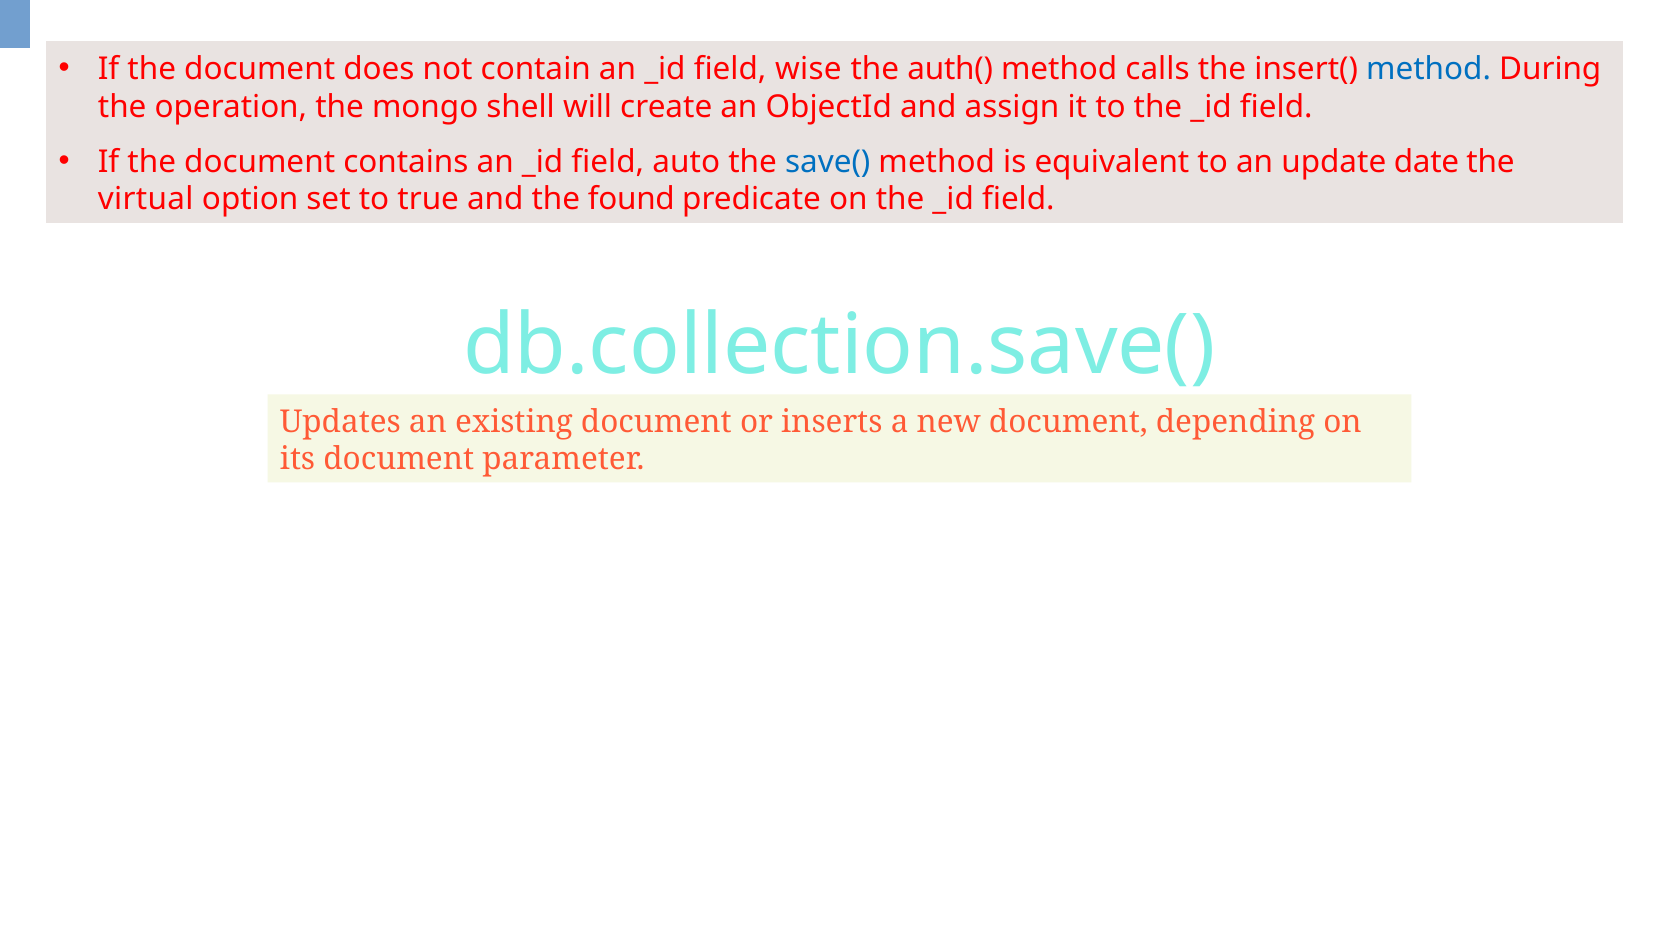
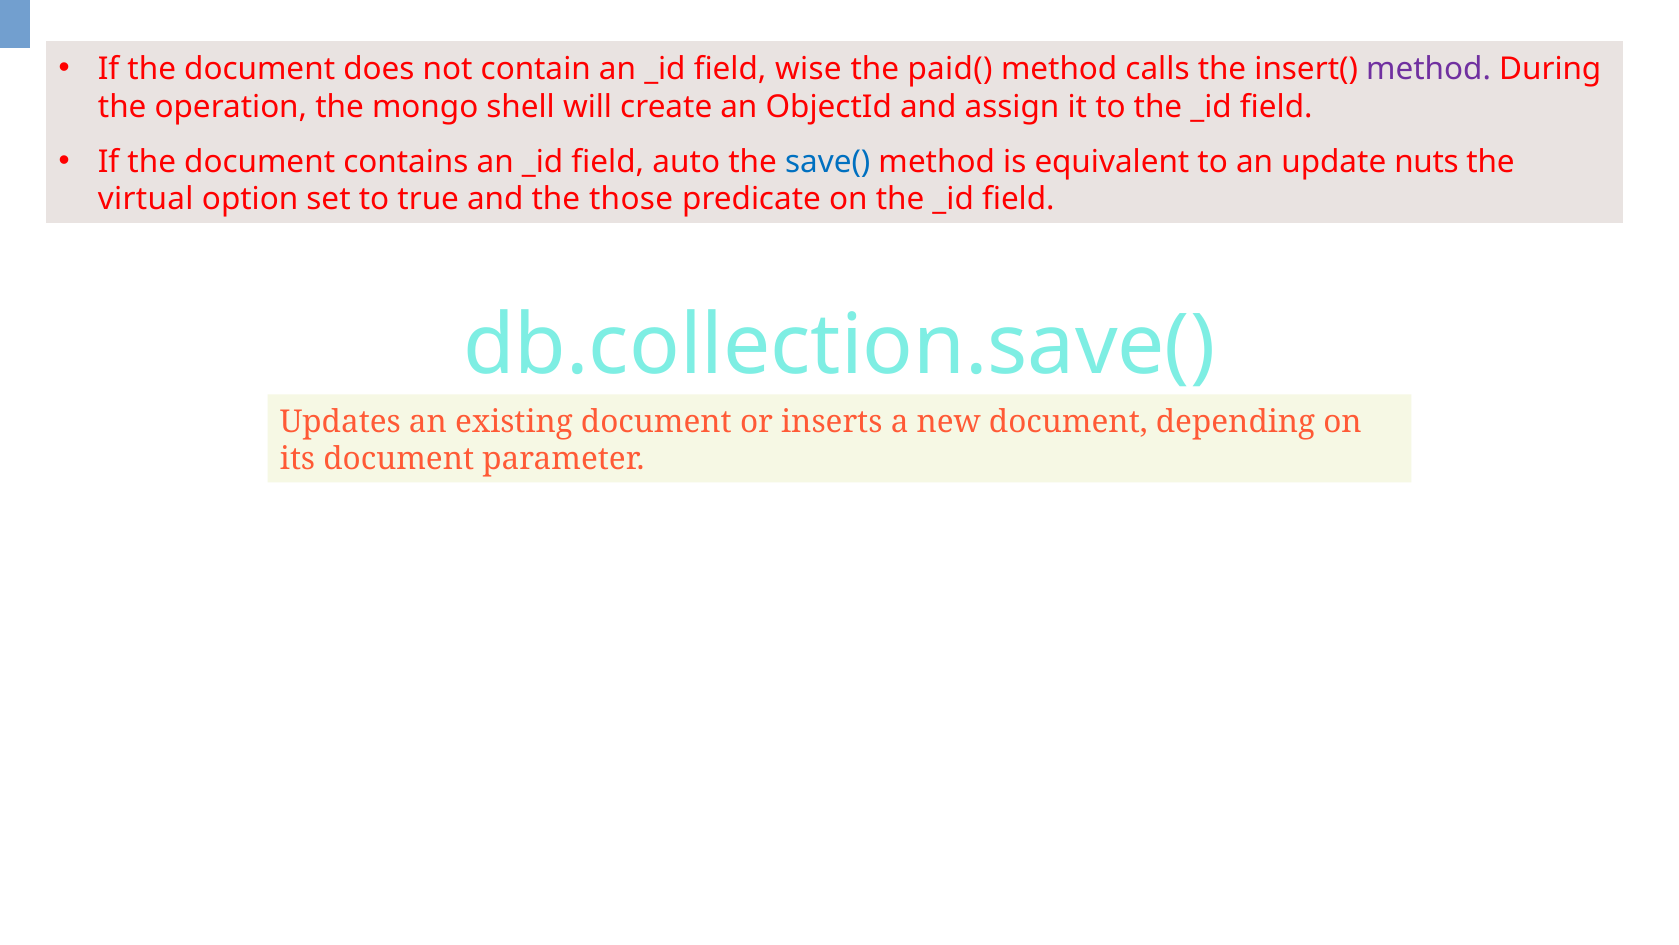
auth(: auth( -> paid(
method at (1429, 69) colour: blue -> purple
date: date -> nuts
found: found -> those
